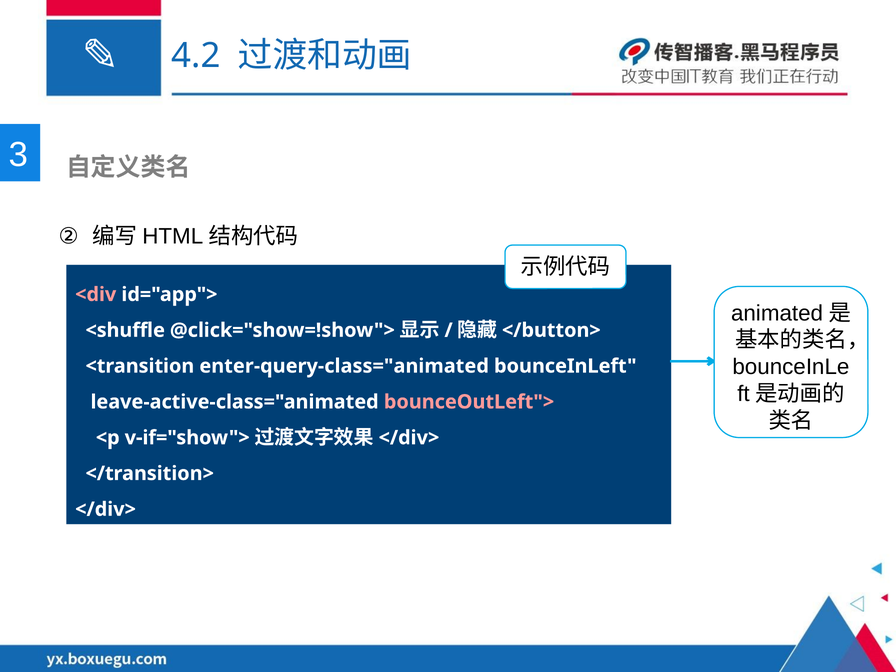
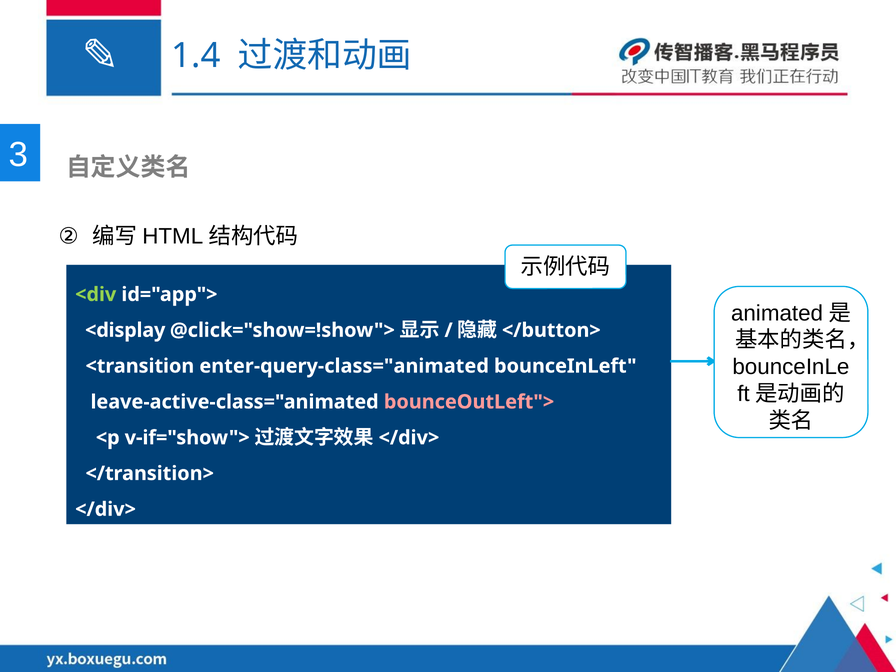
4.2: 4.2 -> 1.4
<div colour: pink -> light green
<shuffle: <shuffle -> <display
